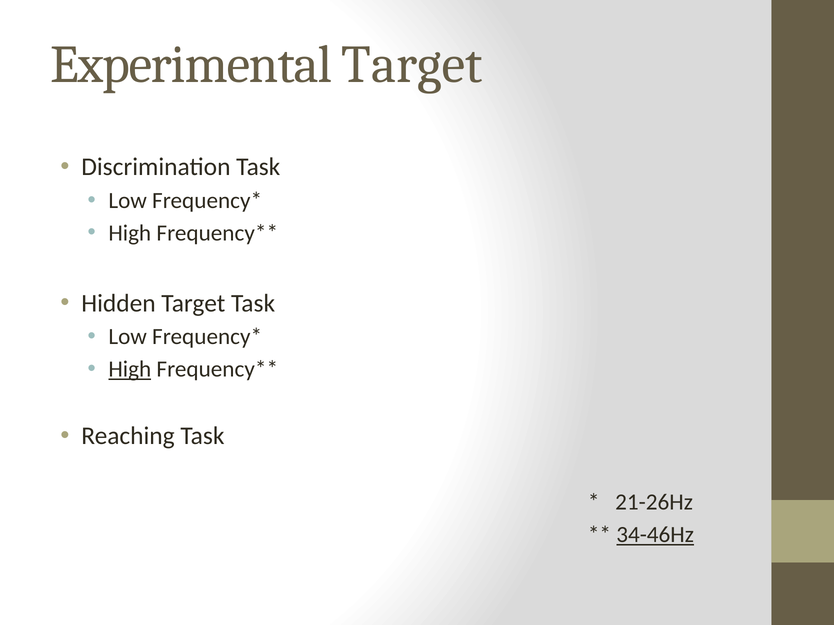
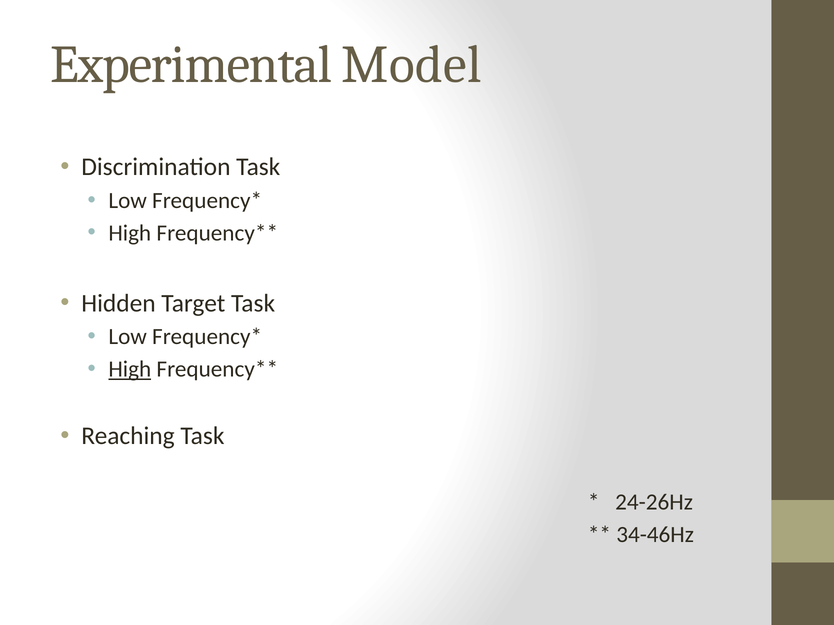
Experimental Target: Target -> Model
21-26Hz: 21-26Hz -> 24-26Hz
34-46Hz underline: present -> none
